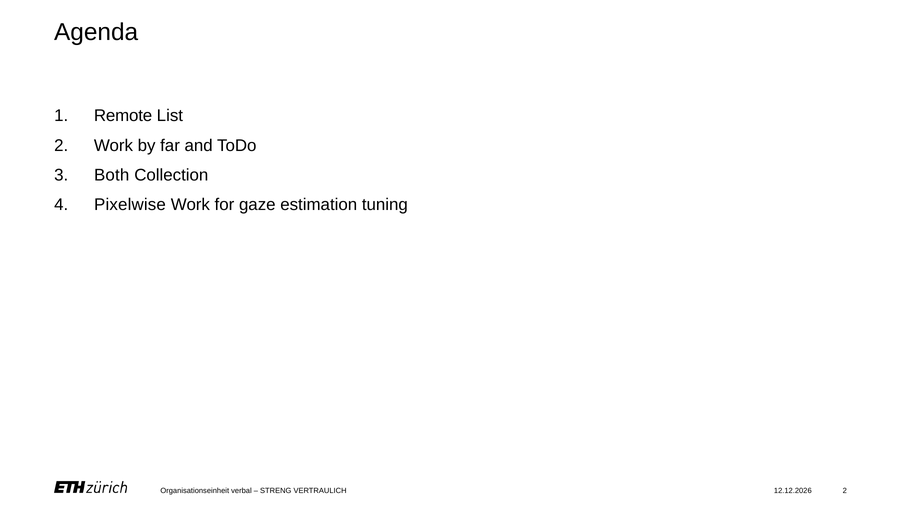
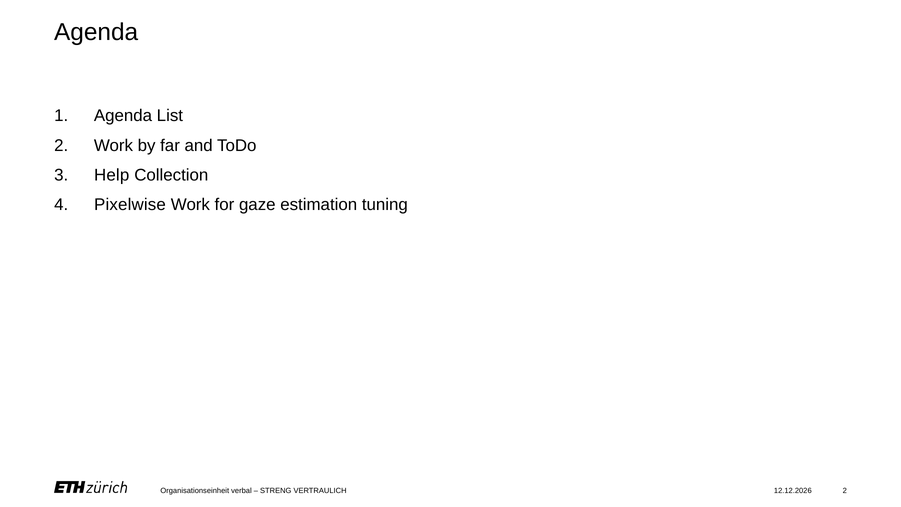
Remote at (123, 116): Remote -> Agenda
Both: Both -> Help
